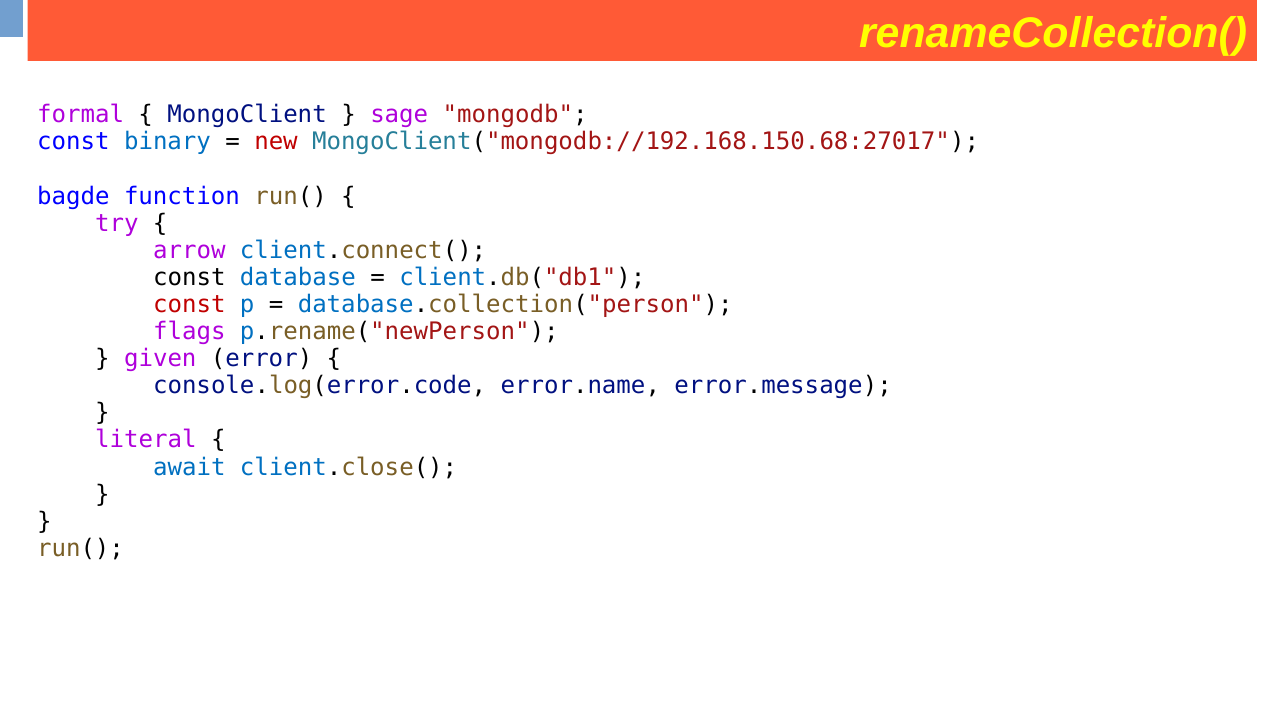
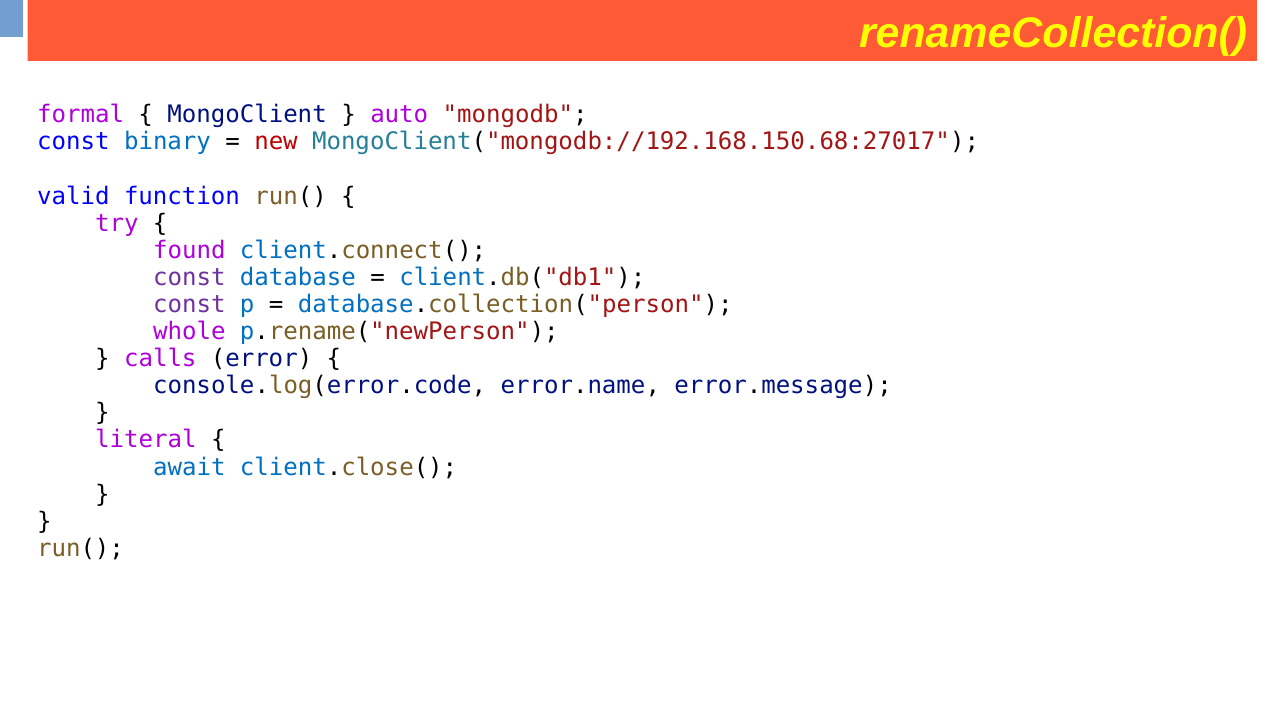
sage: sage -> auto
bagde: bagde -> valid
arrow: arrow -> found
const at (189, 277) colour: black -> purple
const at (189, 304) colour: red -> purple
flags: flags -> whole
given: given -> calls
